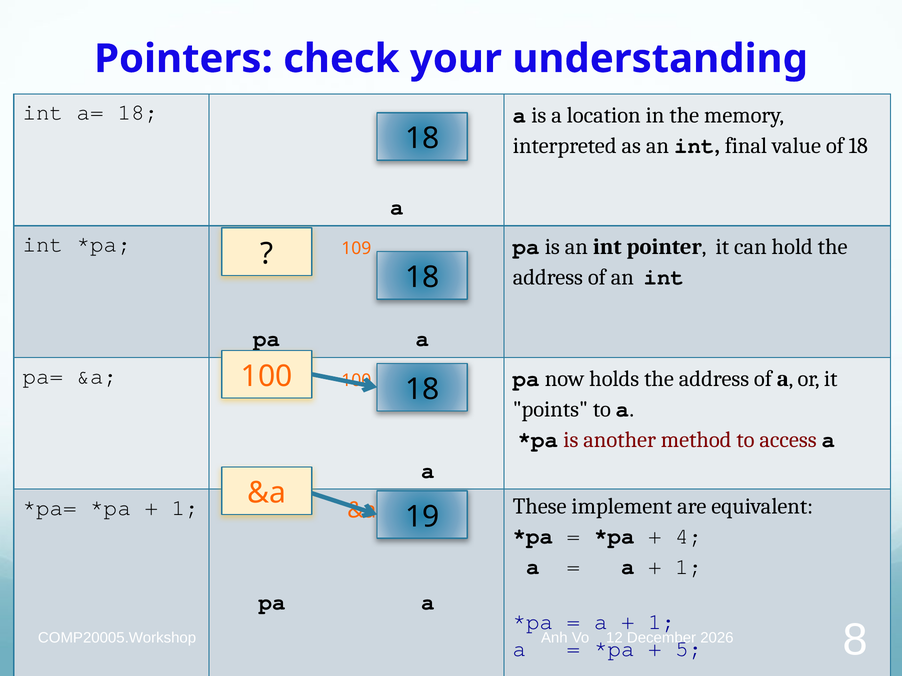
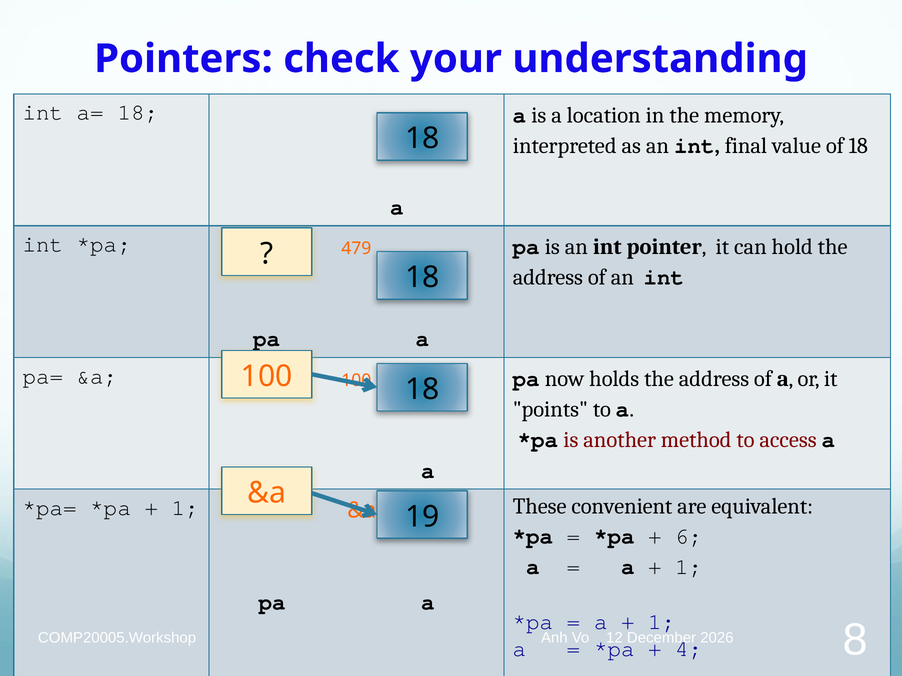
109: 109 -> 479
implement: implement -> convenient
4: 4 -> 6
5: 5 -> 4
